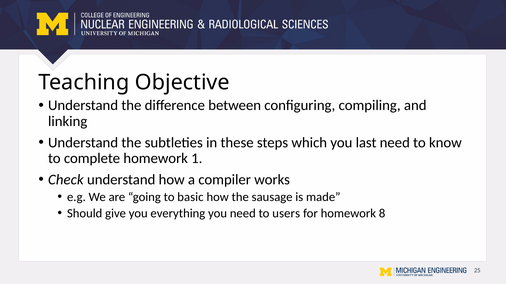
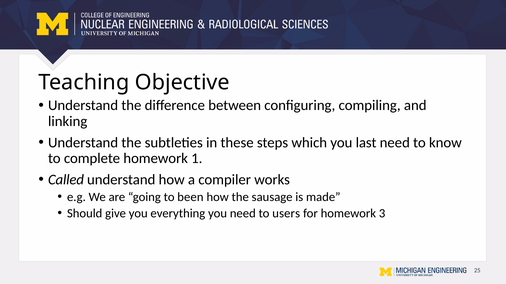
Check: Check -> Called
basic: basic -> been
8: 8 -> 3
